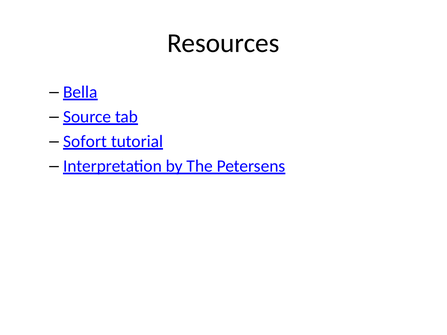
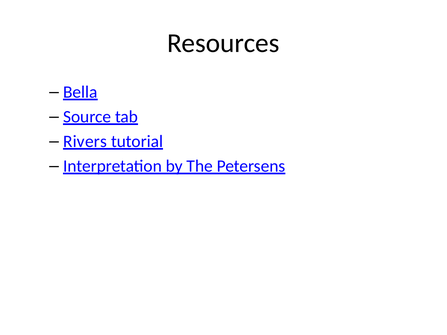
Sofort: Sofort -> Rivers
